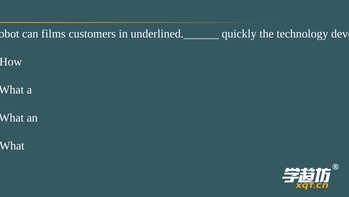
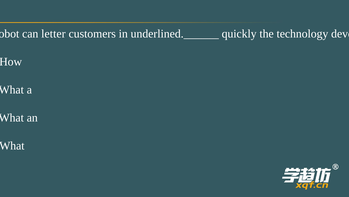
films: films -> letter
